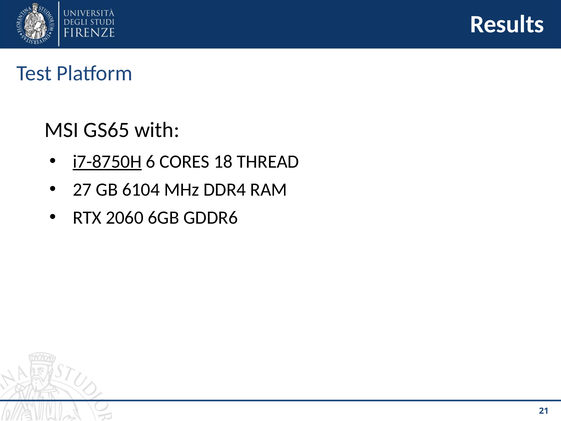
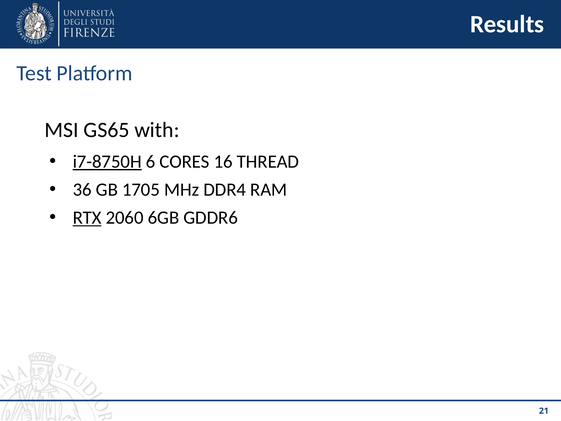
18: 18 -> 16
27: 27 -> 36
6104: 6104 -> 1705
RTX underline: none -> present
